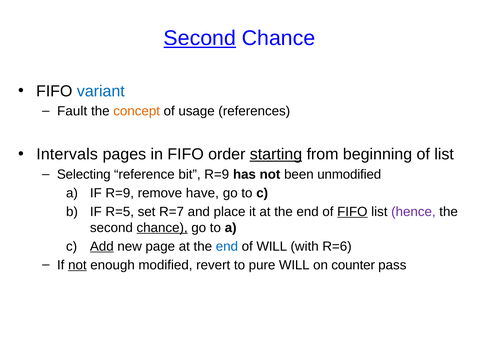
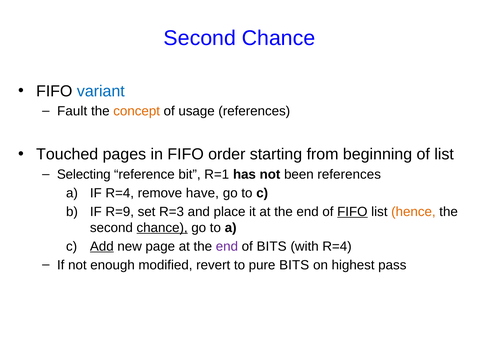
Second at (200, 38) underline: present -> none
Intervals: Intervals -> Touched
starting underline: present -> none
bit R=9: R=9 -> R=1
been unmodified: unmodified -> references
IF R=9: R=9 -> R=4
R=5: R=5 -> R=9
R=7: R=7 -> R=3
hence colour: purple -> orange
end at (227, 246) colour: blue -> purple
of WILL: WILL -> BITS
with R=6: R=6 -> R=4
not at (77, 265) underline: present -> none
pure WILL: WILL -> BITS
counter: counter -> highest
